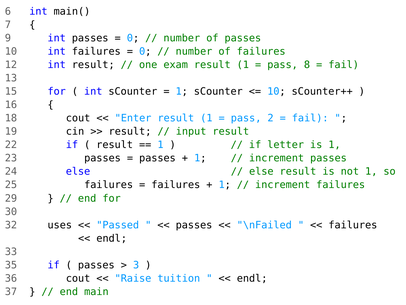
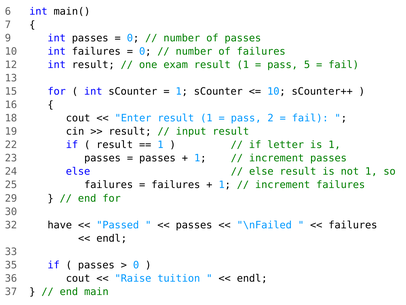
8: 8 -> 5
uses: uses -> have
3 at (136, 265): 3 -> 0
